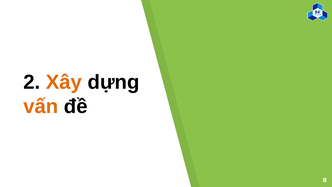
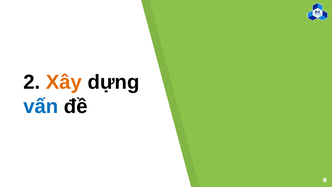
vấn colour: orange -> blue
